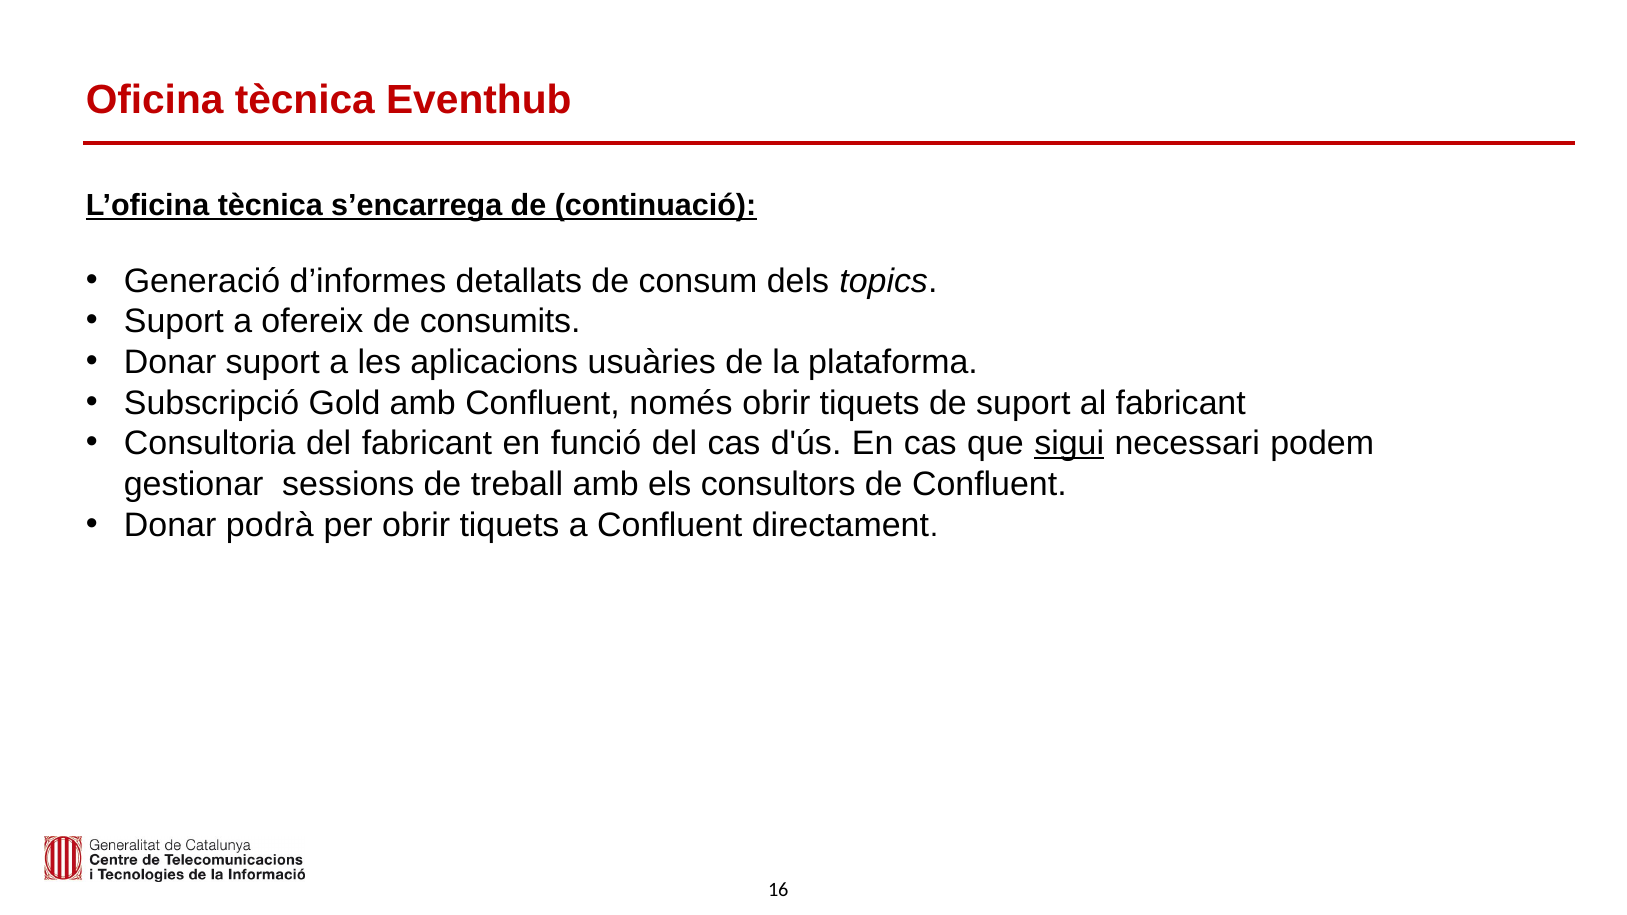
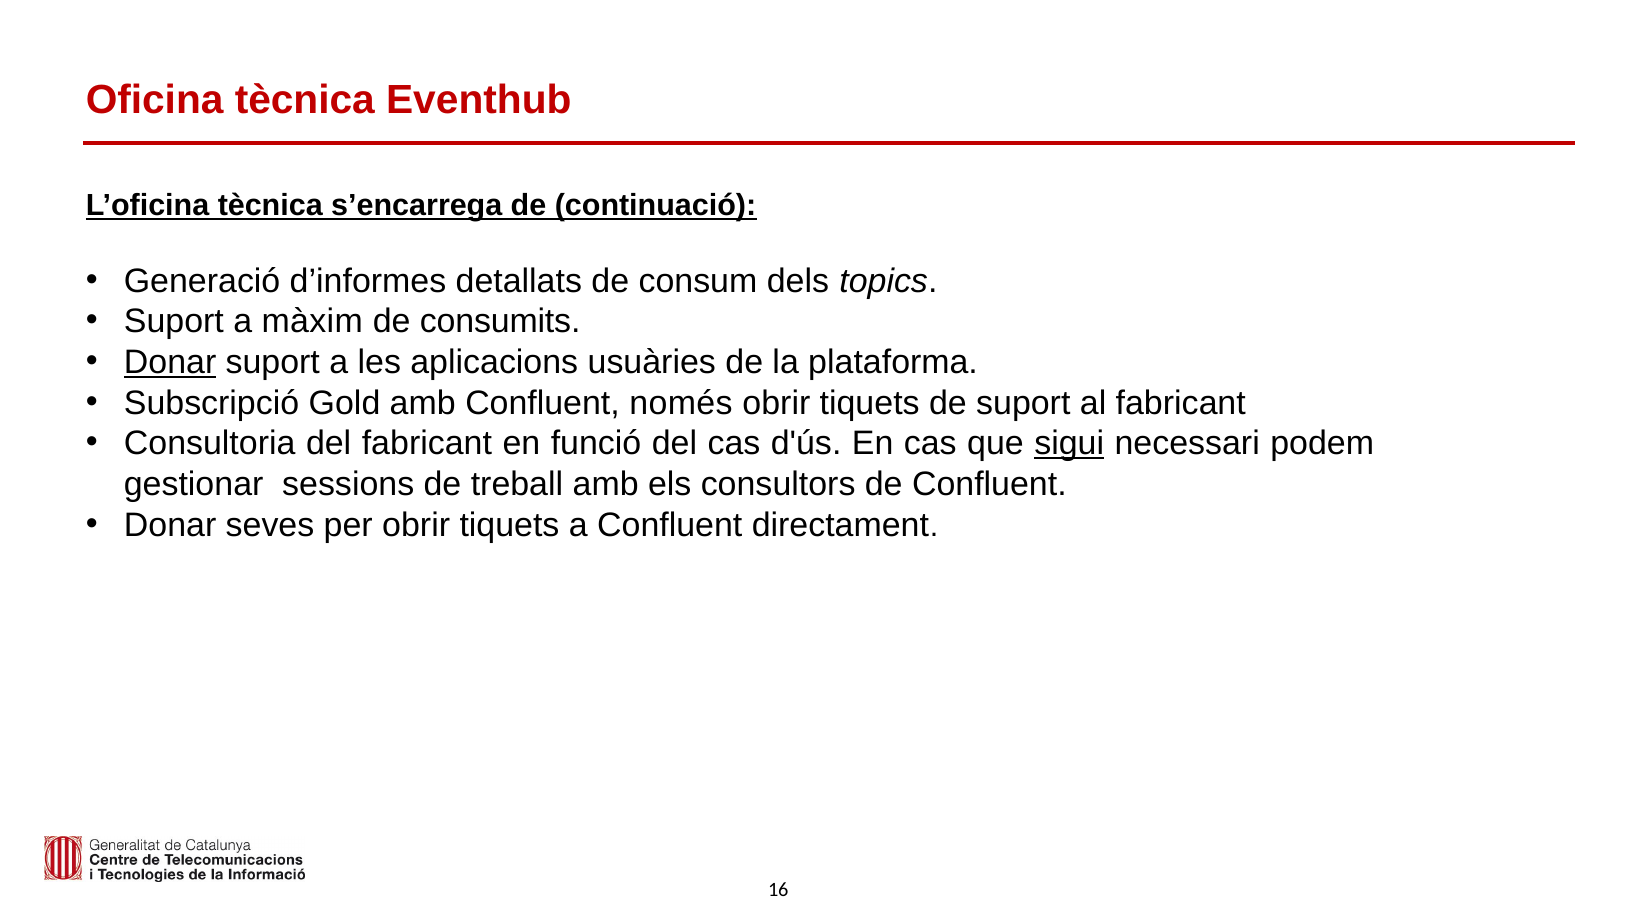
ofereix: ofereix -> màxim
Donar at (170, 362) underline: none -> present
podrà: podrà -> seves
